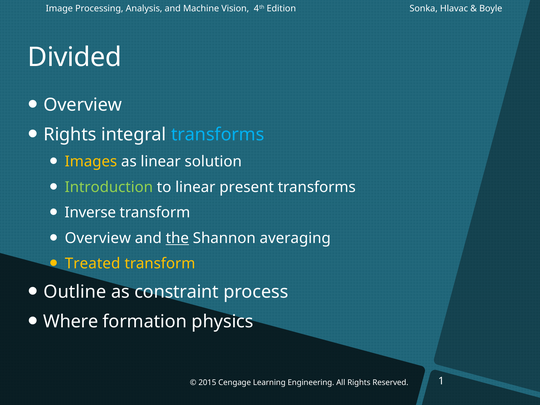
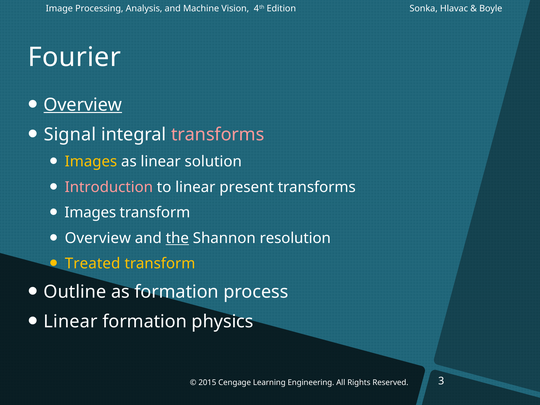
Divided: Divided -> Fourier
Overview at (83, 105) underline: none -> present
Rights at (70, 134): Rights -> Signal
transforms at (218, 134) colour: light blue -> pink
Introduction colour: light green -> pink
Inverse at (90, 213): Inverse -> Images
averaging: averaging -> resolution
as constraint: constraint -> formation
Where at (71, 322): Where -> Linear
1: 1 -> 3
